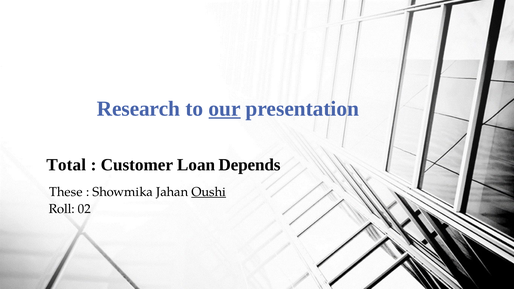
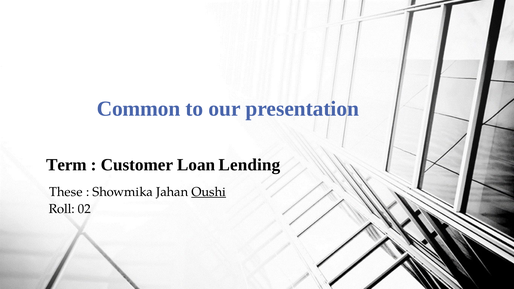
Research: Research -> Common
our underline: present -> none
Total: Total -> Term
Depends: Depends -> Lending
